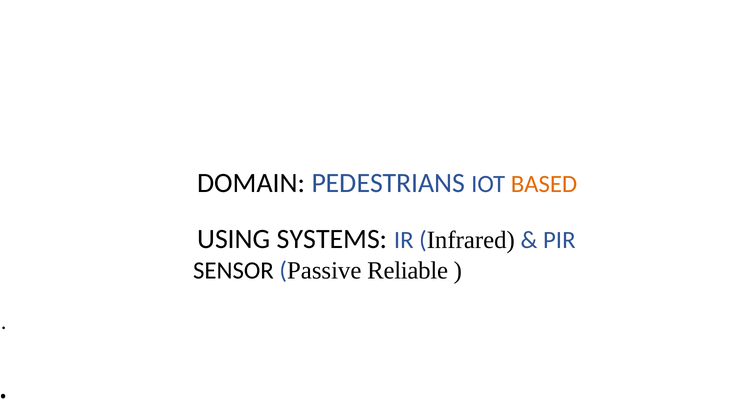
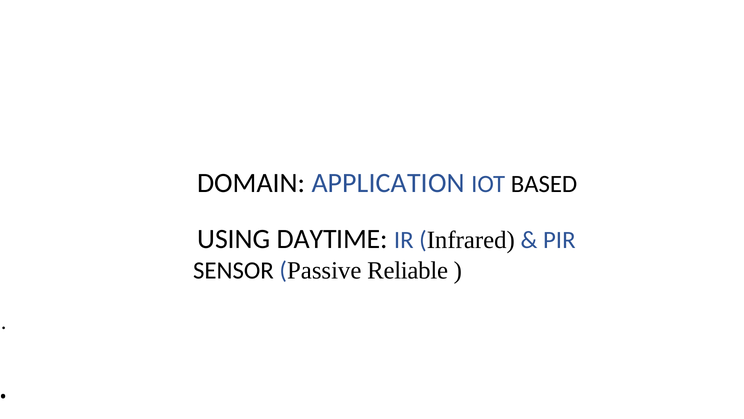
PEDESTRIANS: PEDESTRIANS -> APPLICATION
BASED colour: orange -> black
SYSTEMS: SYSTEMS -> DAYTIME
